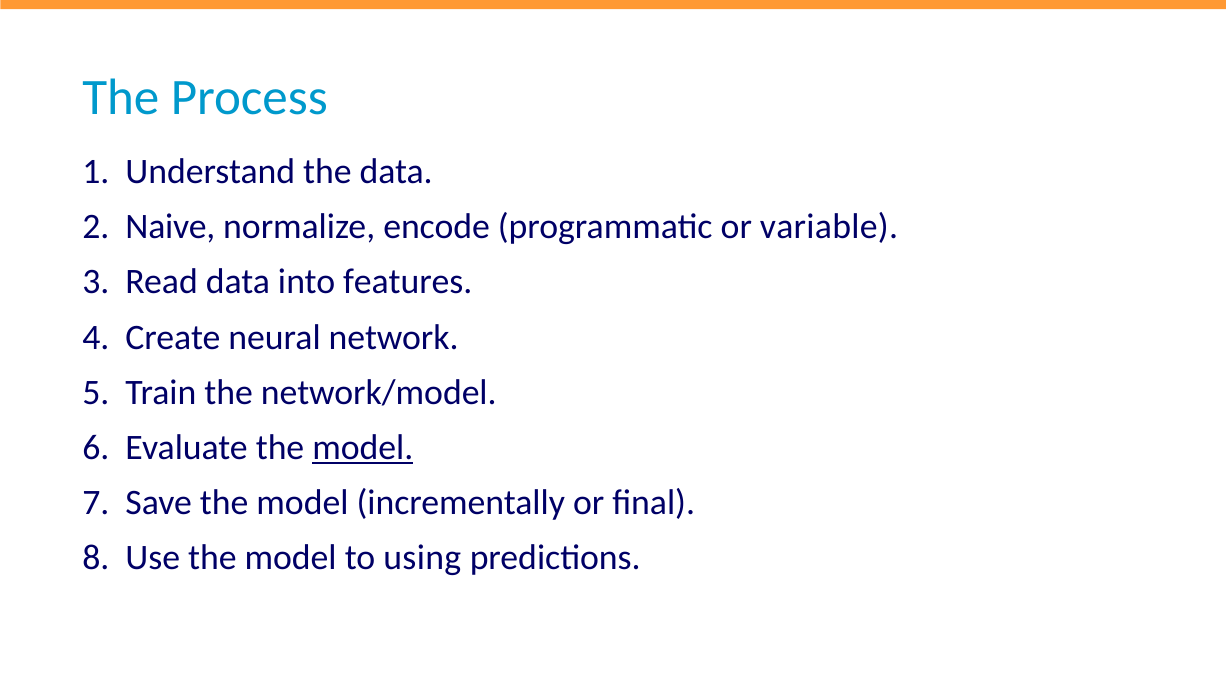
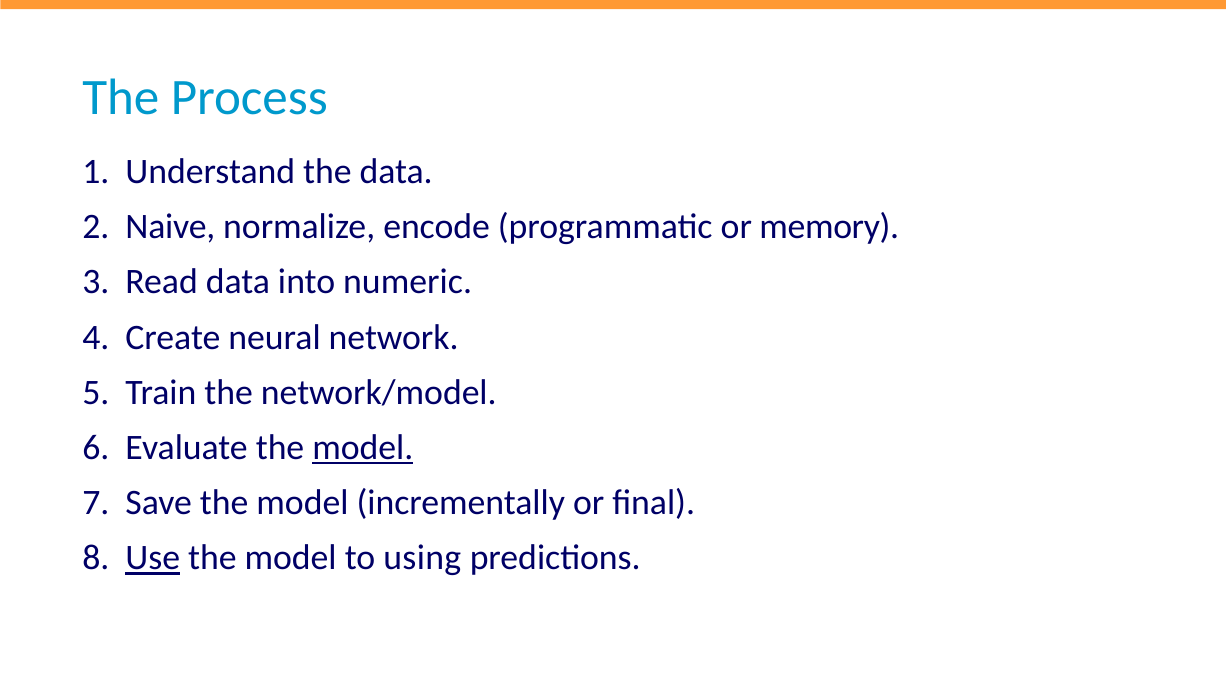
variable: variable -> memory
features: features -> numeric
Use underline: none -> present
